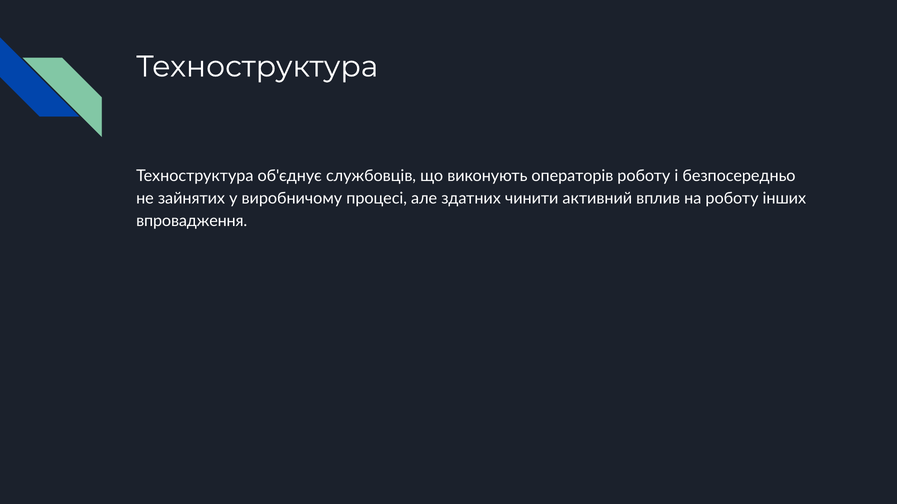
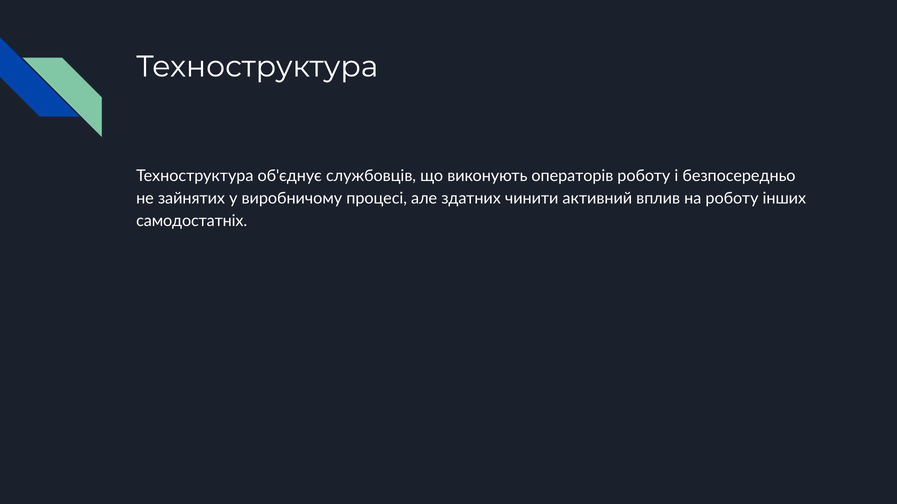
впровадження: впровадження -> самодостатніх
